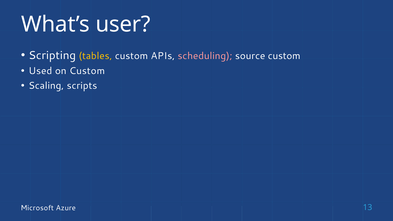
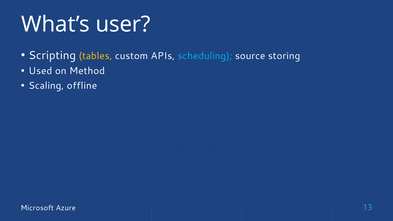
scheduling colour: pink -> light blue
source custom: custom -> storing
on Custom: Custom -> Method
scripts: scripts -> offline
